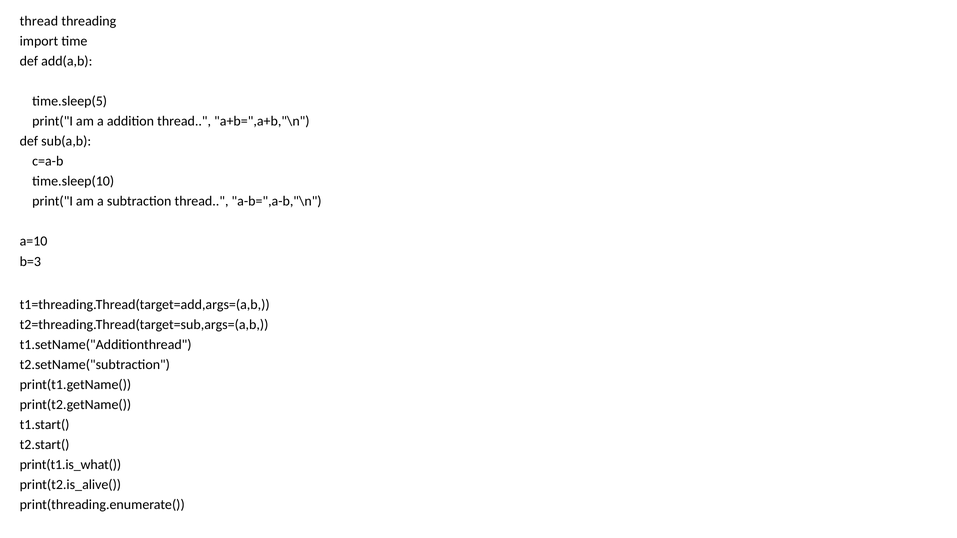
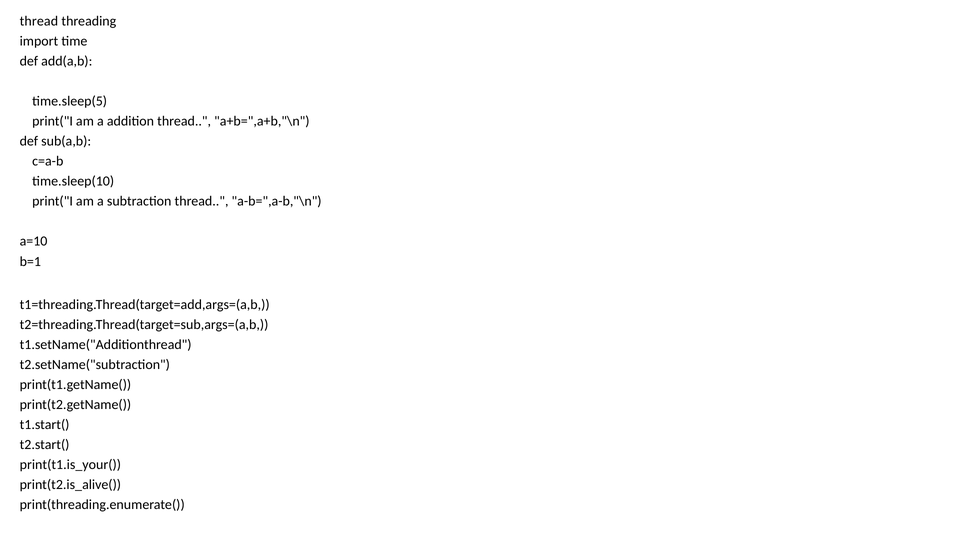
b=3: b=3 -> b=1
print(t1.is_what(: print(t1.is_what( -> print(t1.is_your(
